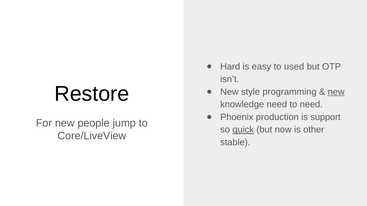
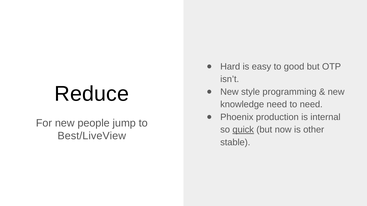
used: used -> good
Restore: Restore -> Reduce
new at (336, 92) underline: present -> none
support: support -> internal
Core/LiveView: Core/LiveView -> Best/LiveView
